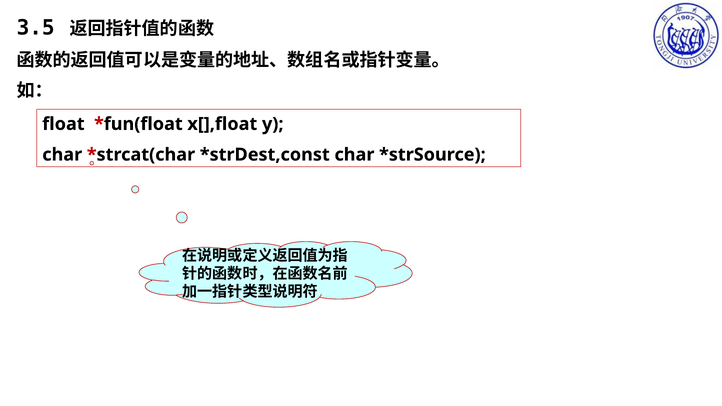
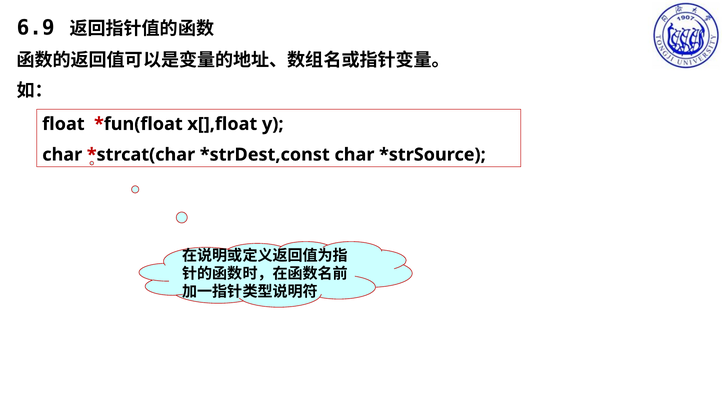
3.5: 3.5 -> 6.9
